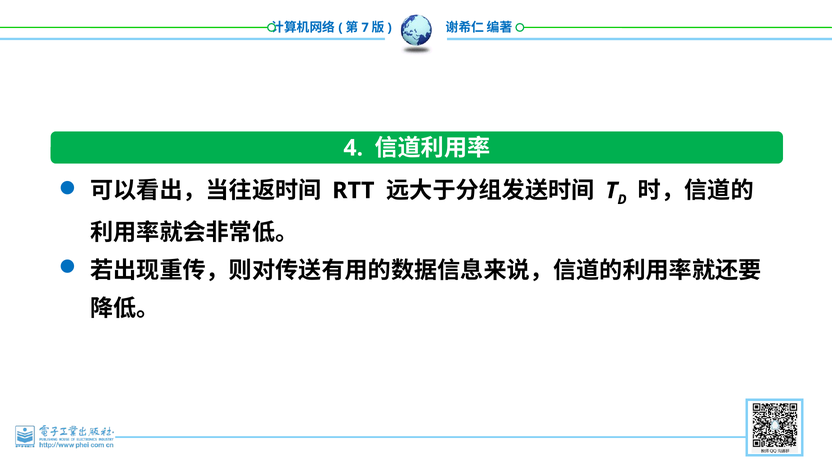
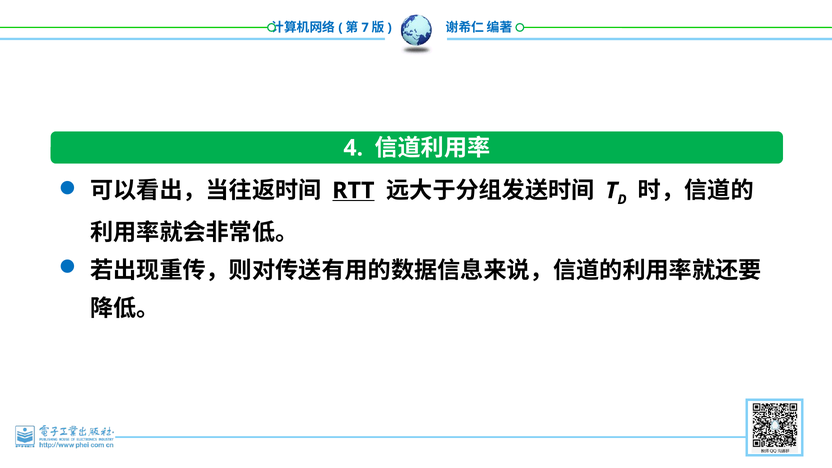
RTT underline: none -> present
